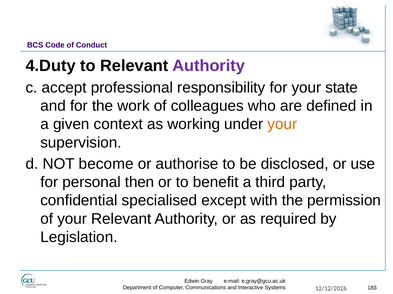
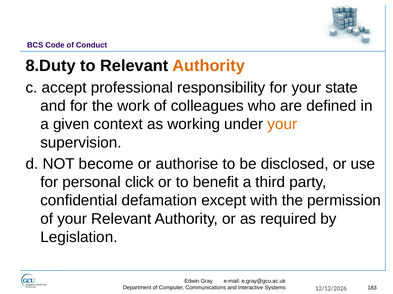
4.Duty: 4.Duty -> 8.Duty
Authority at (209, 66) colour: purple -> orange
then: then -> click
specialised: specialised -> defamation
